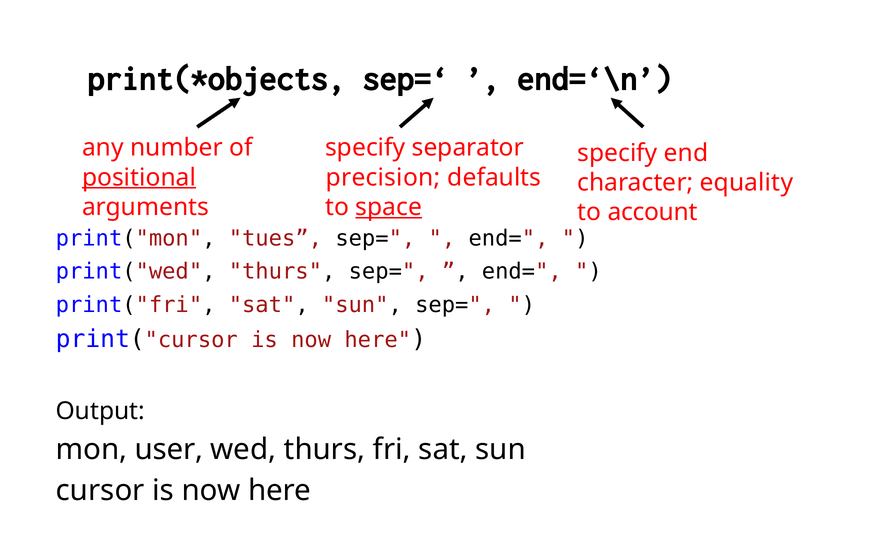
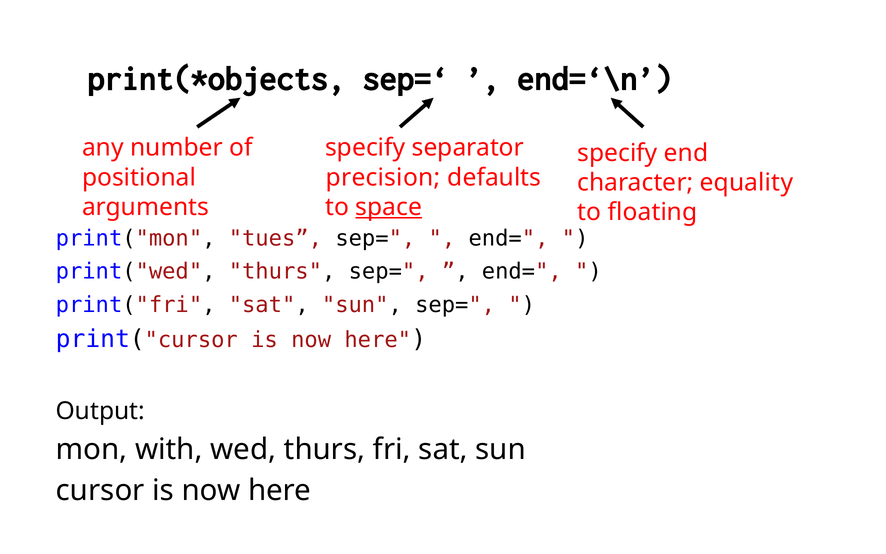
positional underline: present -> none
account: account -> floating
user: user -> with
